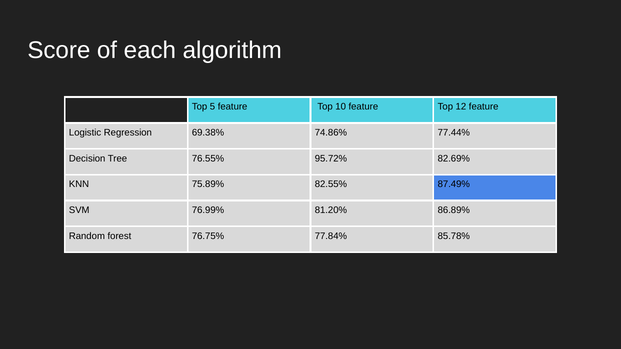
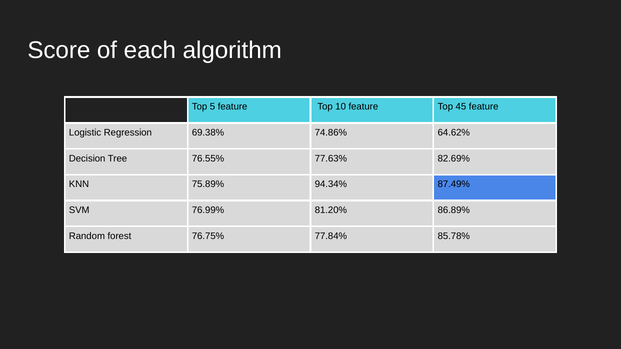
12: 12 -> 45
77.44%: 77.44% -> 64.62%
95.72%: 95.72% -> 77.63%
82.55%: 82.55% -> 94.34%
